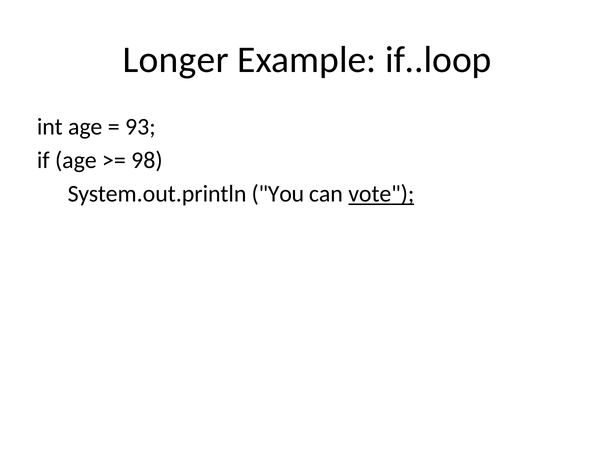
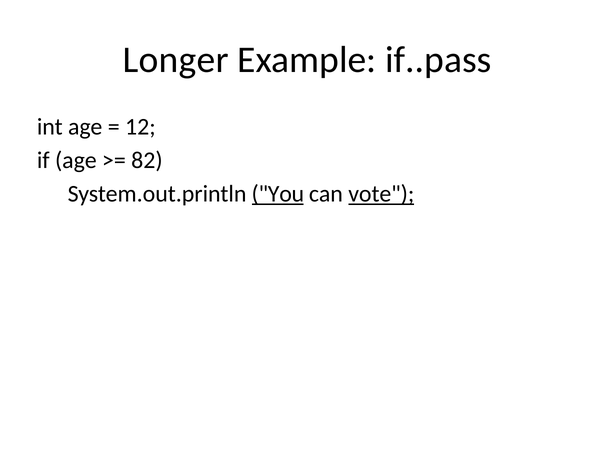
if..loop: if..loop -> if..pass
93: 93 -> 12
98: 98 -> 82
You underline: none -> present
